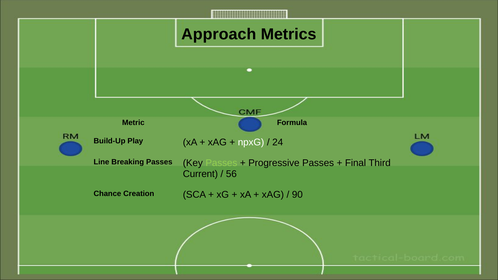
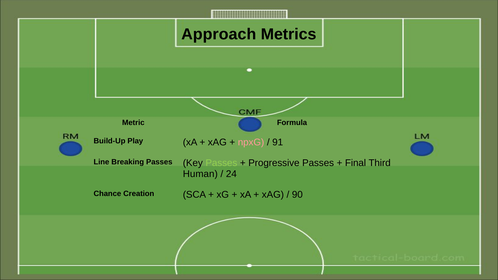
npxG colour: white -> pink
24: 24 -> 91
Current: Current -> Human
56: 56 -> 24
